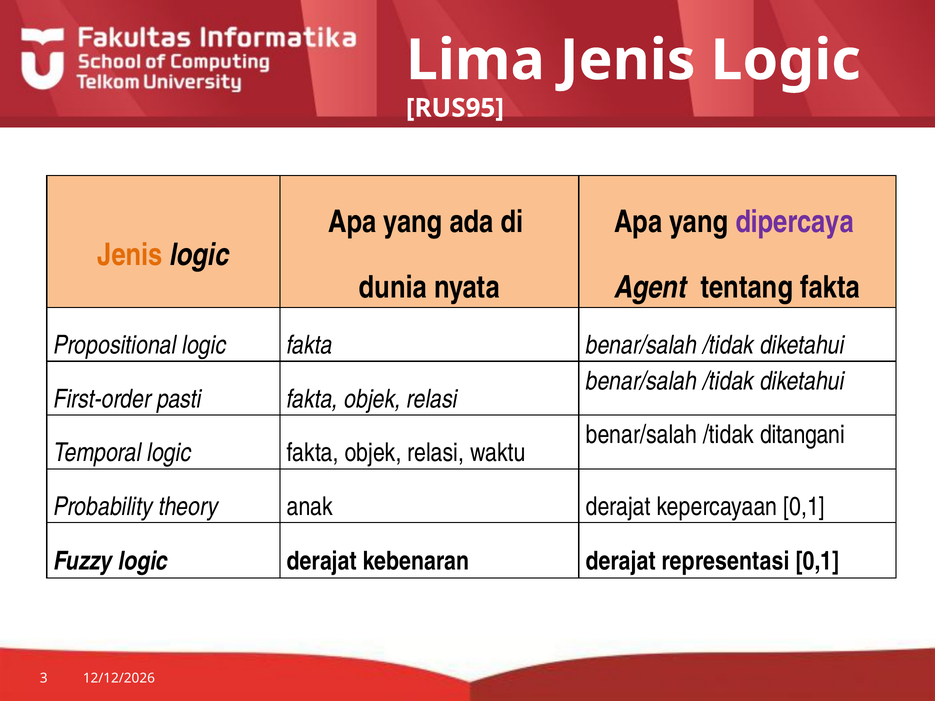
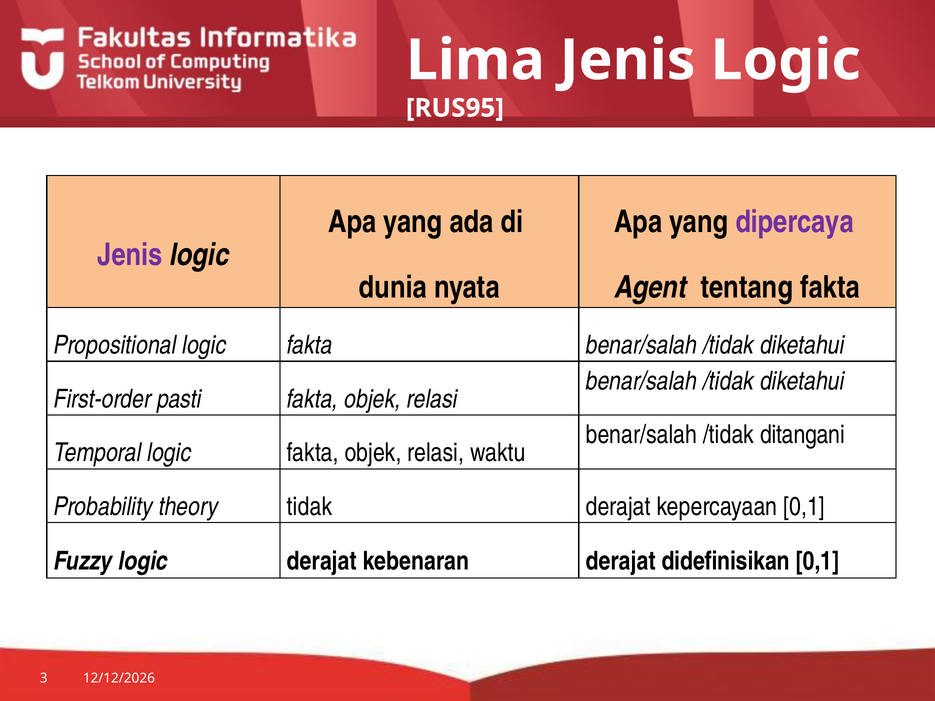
Jenis at (130, 255) colour: orange -> purple
anak: anak -> tidak
representasi: representasi -> didefinisikan
